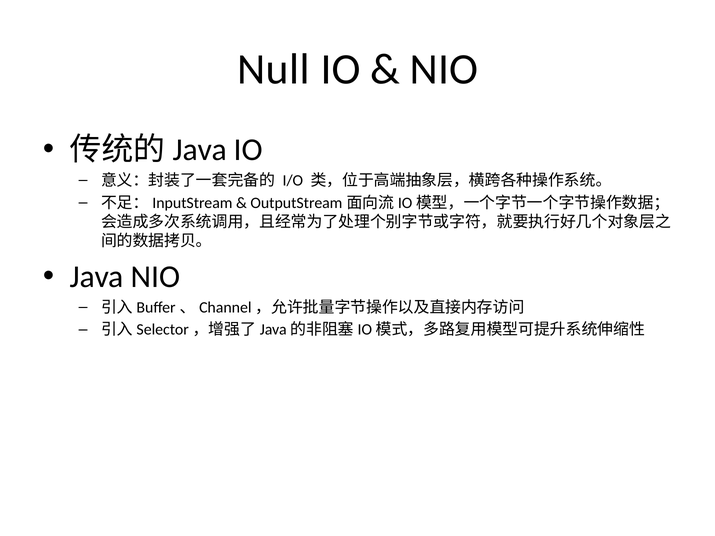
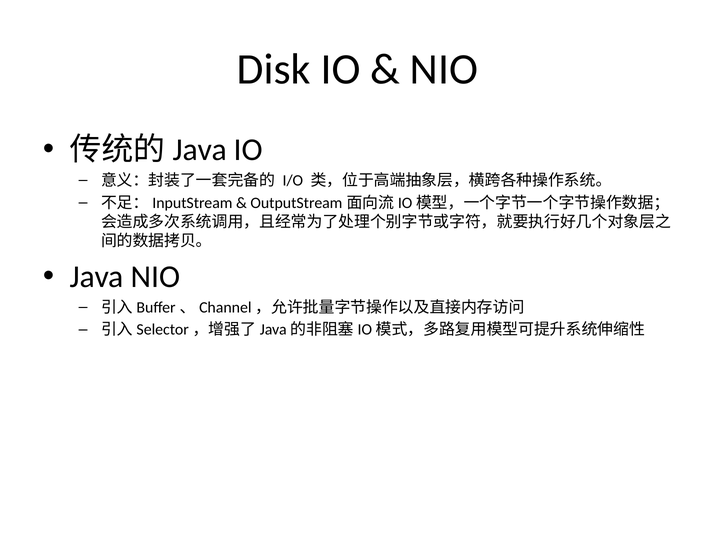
Null: Null -> Disk
